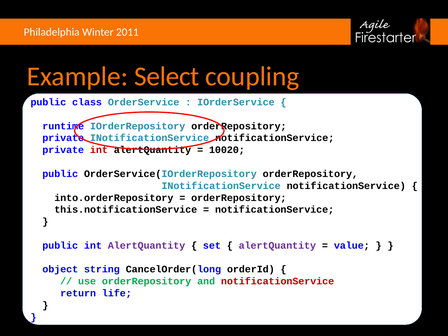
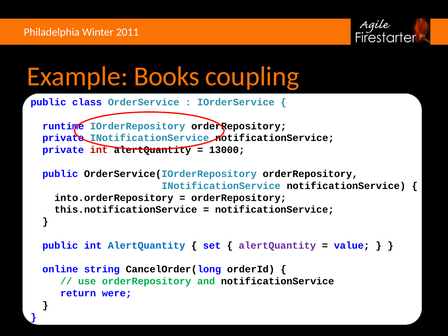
Select: Select -> Books
10020: 10020 -> 13000
AlertQuantity at (147, 245) colour: purple -> blue
object: object -> online
notificationService at (278, 281) colour: red -> black
life: life -> were
